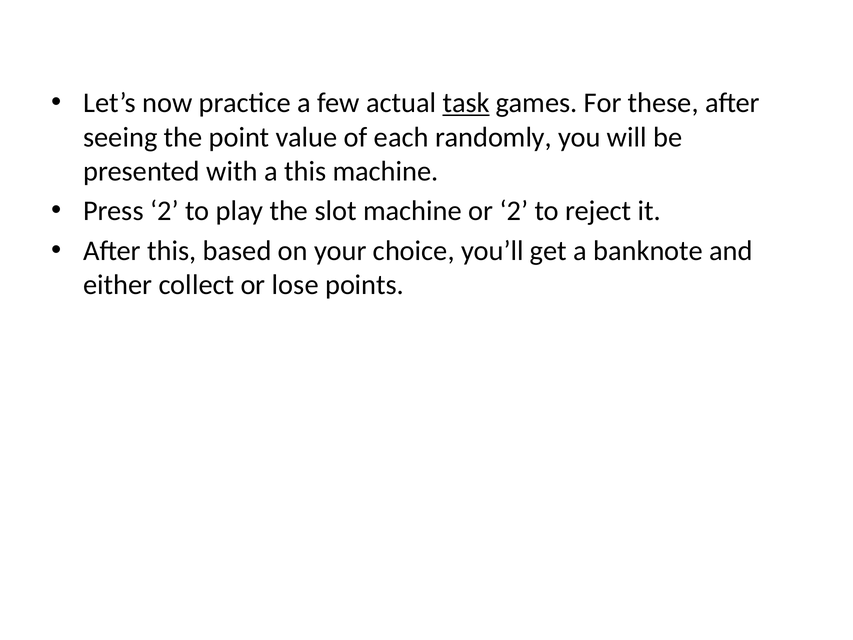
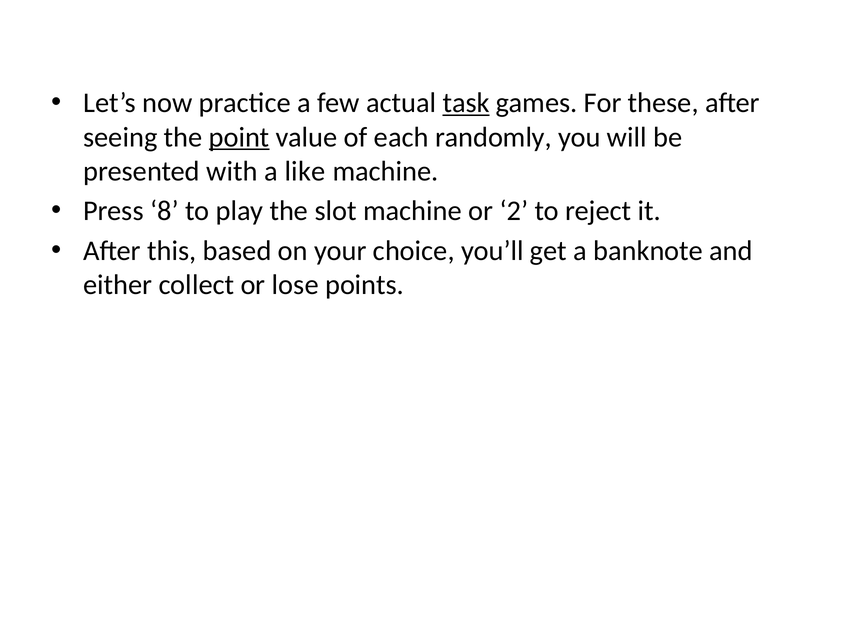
point underline: none -> present
a this: this -> like
Press 2: 2 -> 8
